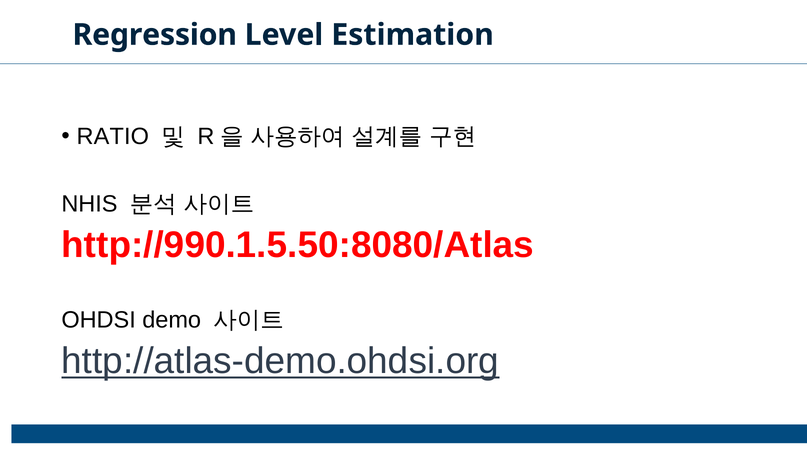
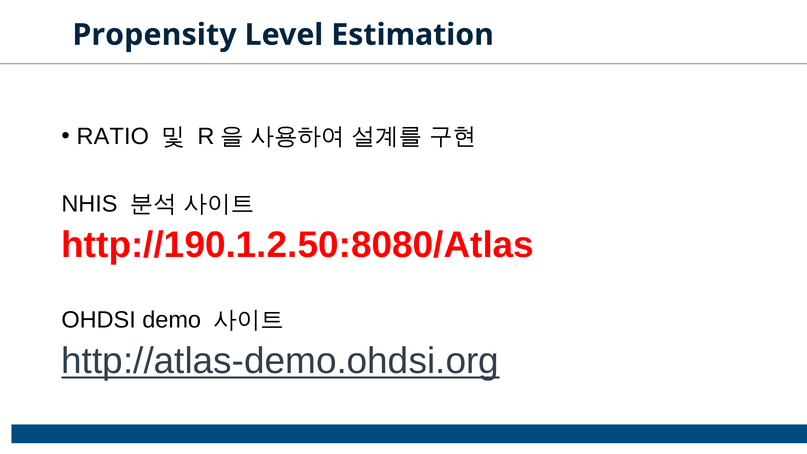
Regression: Regression -> Propensity
http://990.1.5.50:8080/Atlas: http://990.1.5.50:8080/Atlas -> http://190.1.2.50:8080/Atlas
